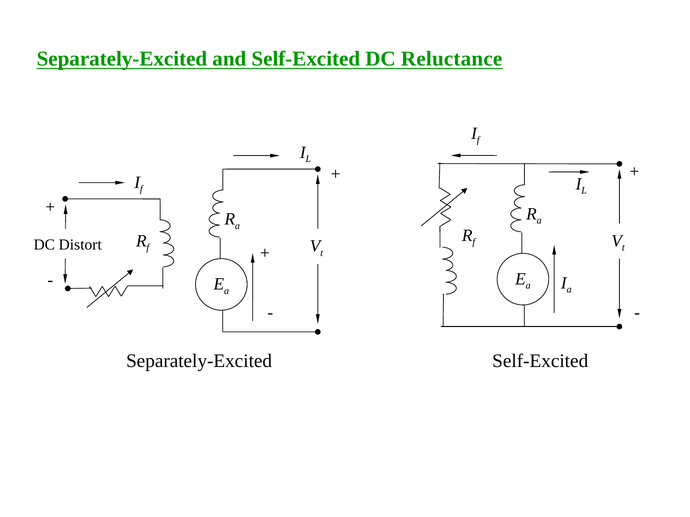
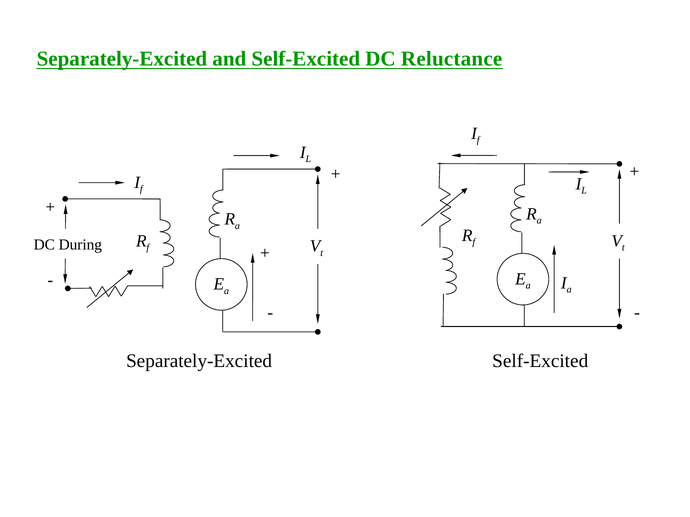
Distort: Distort -> During
